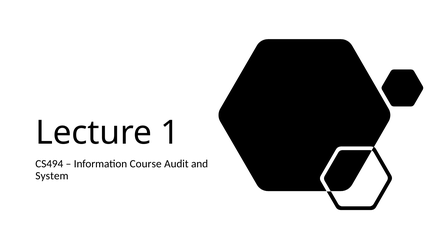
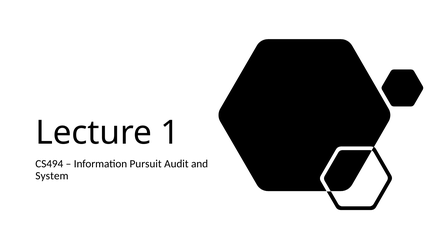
Course: Course -> Pursuit
